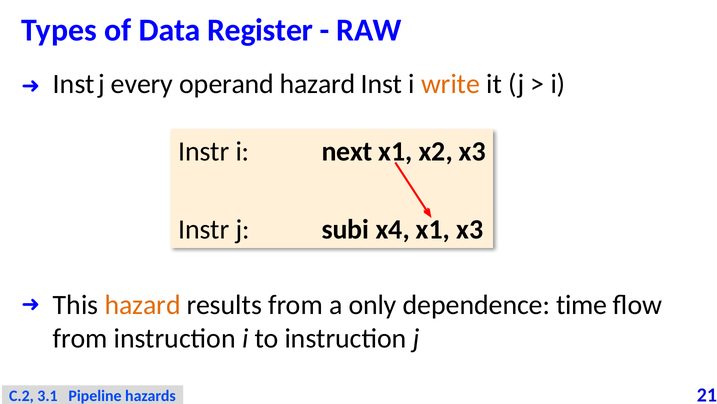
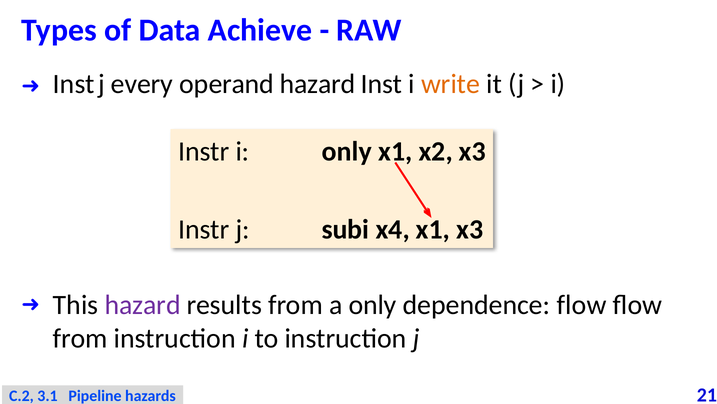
Register: Register -> Achieve
i next: next -> only
hazard at (143, 305) colour: orange -> purple
dependence time: time -> flow
